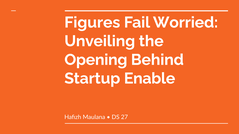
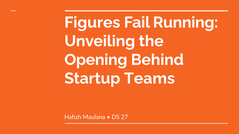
Worried: Worried -> Running
Enable: Enable -> Teams
